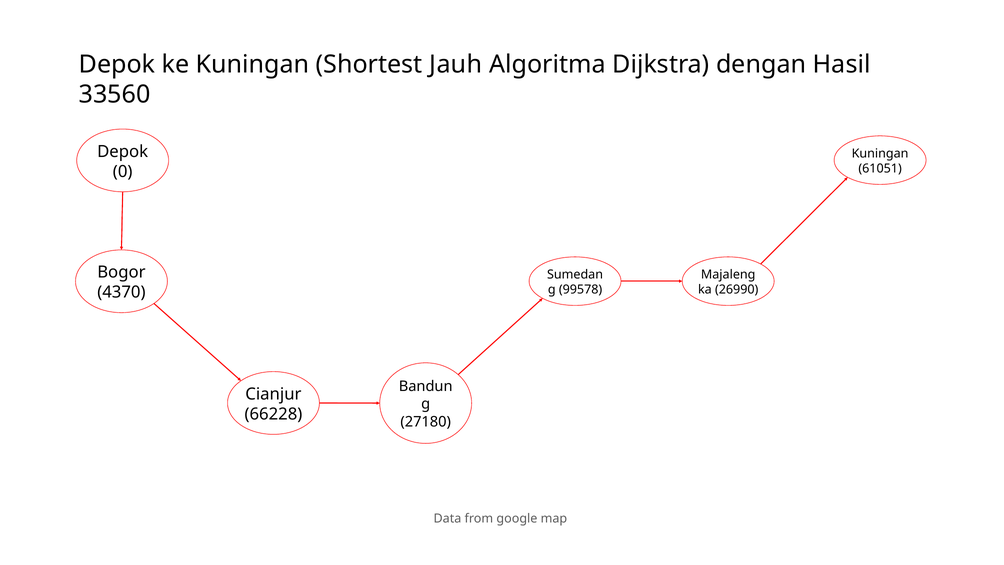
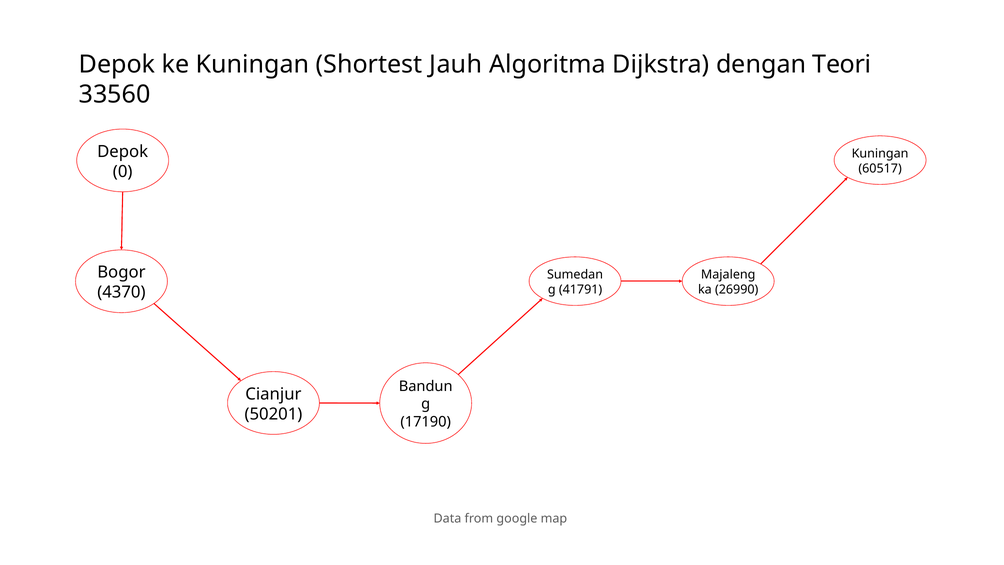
Hasil: Hasil -> Teori
61051: 61051 -> 60517
99578: 99578 -> 41791
66228: 66228 -> 50201
27180: 27180 -> 17190
